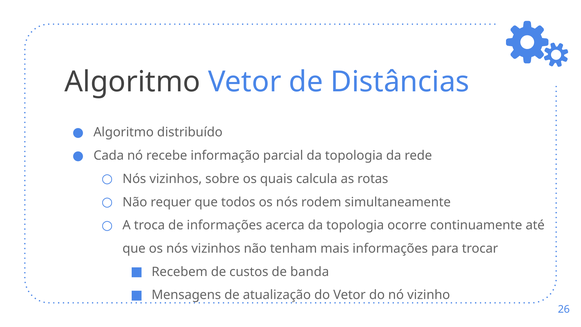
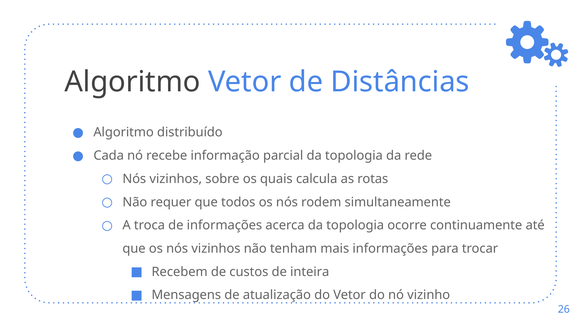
banda: banda -> inteira
